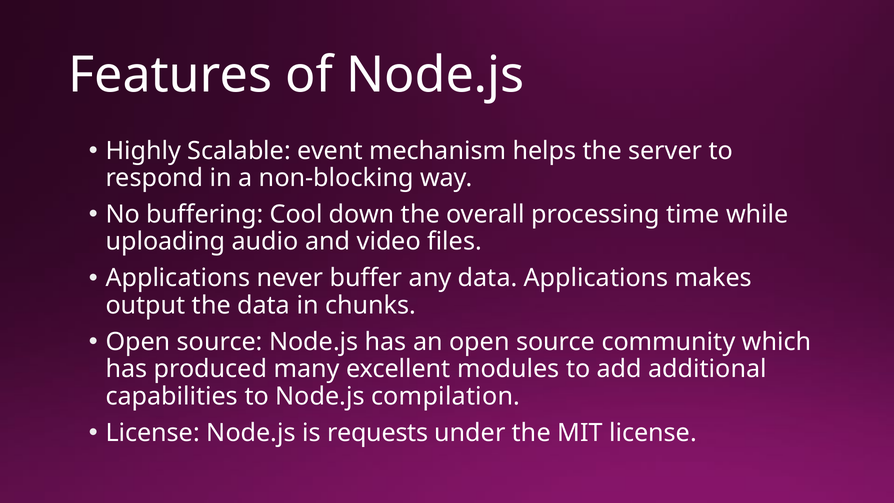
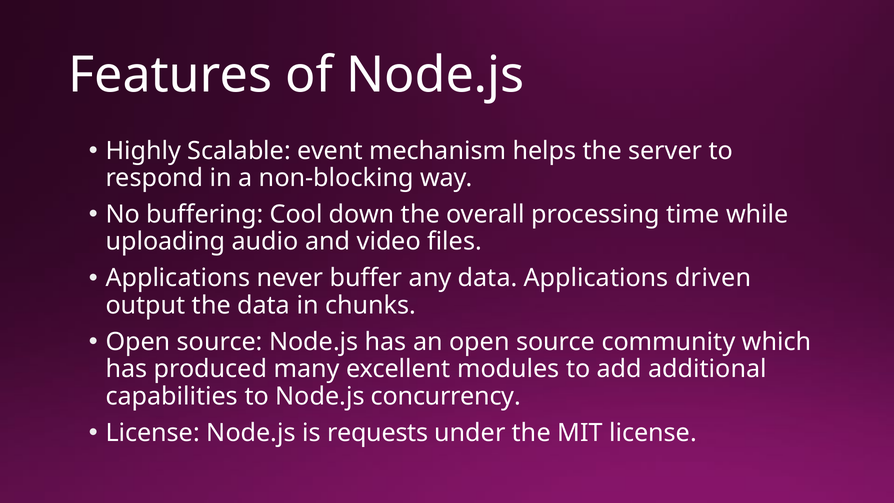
makes: makes -> driven
compilation: compilation -> concurrency
